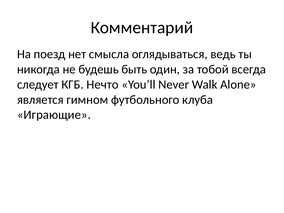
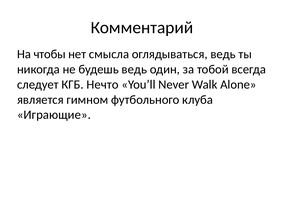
поезд: поезд -> чтобы
будешь быть: быть -> ведь
